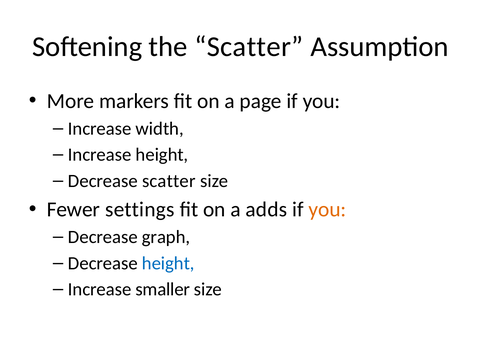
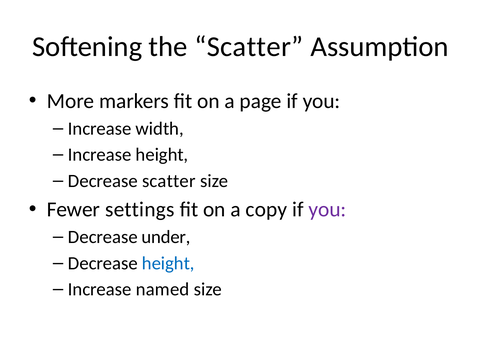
adds: adds -> copy
you at (327, 209) colour: orange -> purple
graph: graph -> under
smaller: smaller -> named
